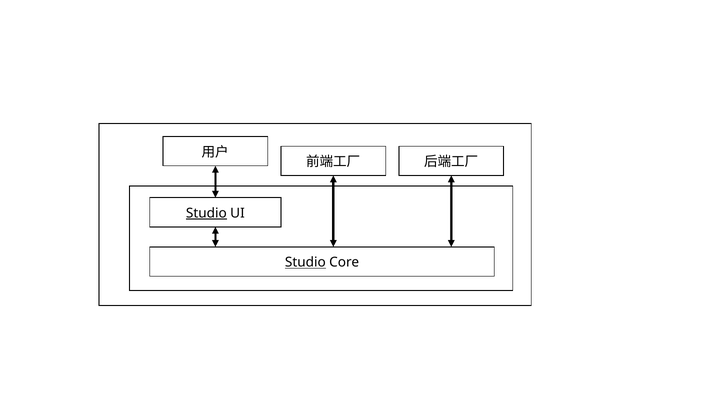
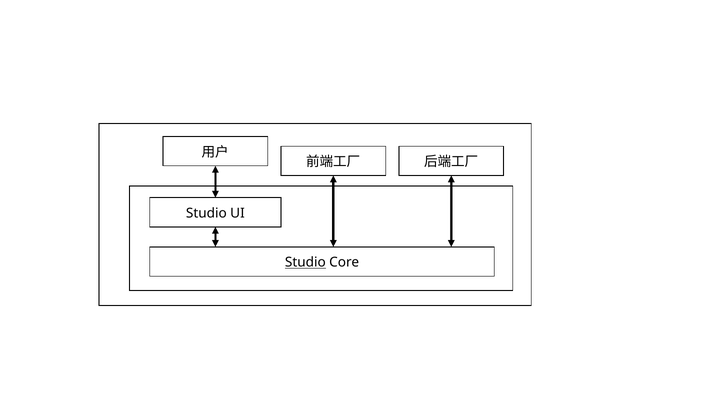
Studio at (206, 213) underline: present -> none
